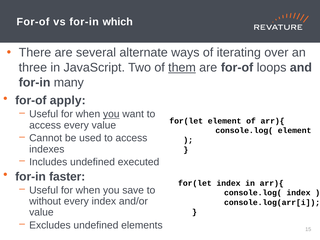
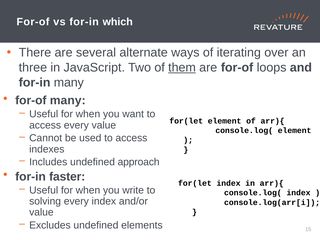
for-of apply: apply -> many
you at (111, 114) underline: present -> none
executed: executed -> approach
save: save -> write
without: without -> solving
